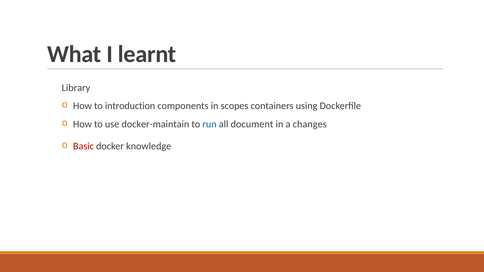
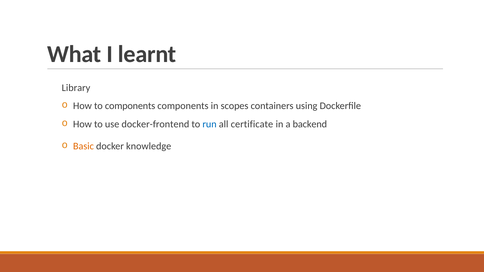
to introduction: introduction -> components
docker-maintain: docker-maintain -> docker-frontend
document: document -> certificate
changes: changes -> backend
Basic colour: red -> orange
